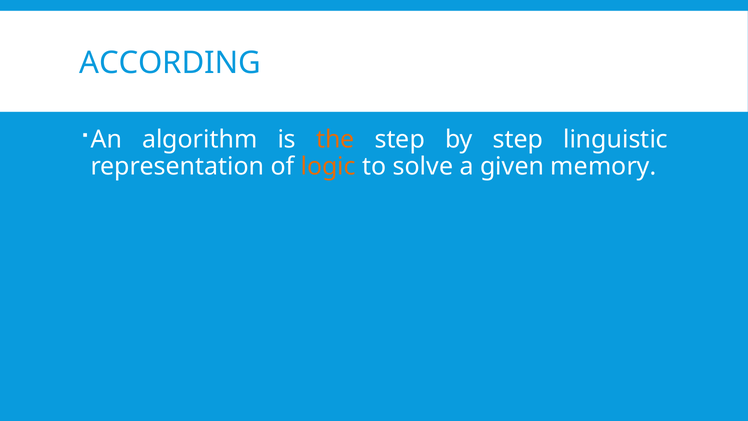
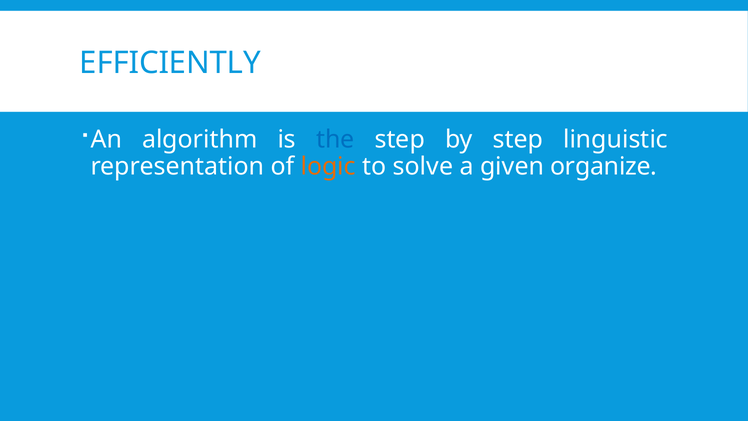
ACCORDING: ACCORDING -> EFFICIENTLY
the colour: orange -> blue
memory: memory -> organize
